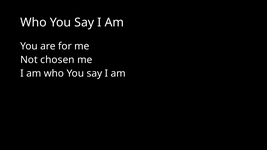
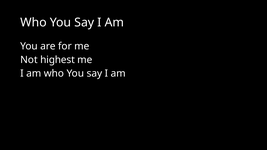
chosen: chosen -> highest
